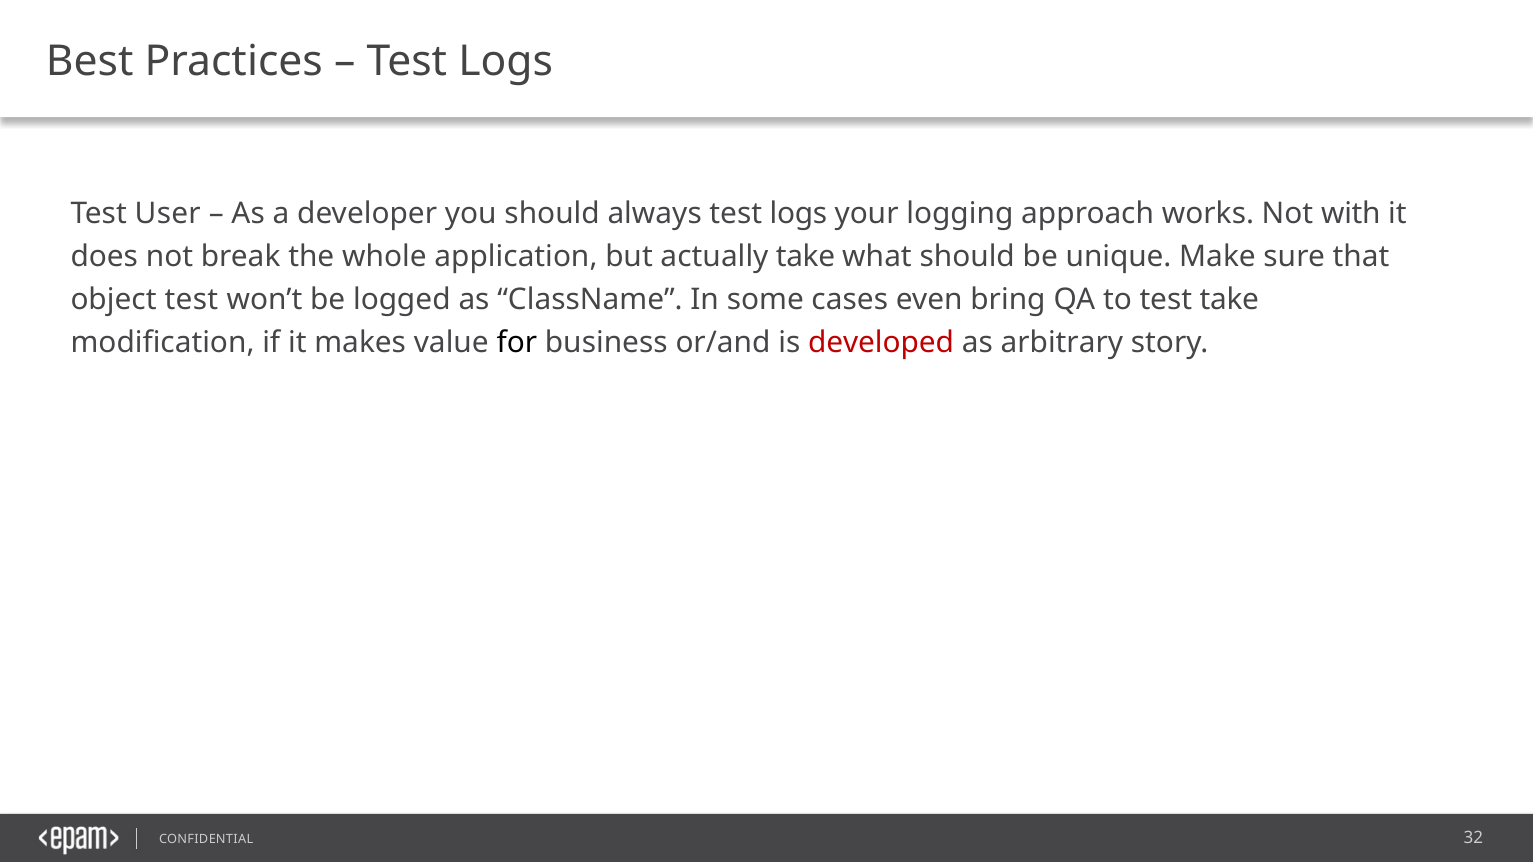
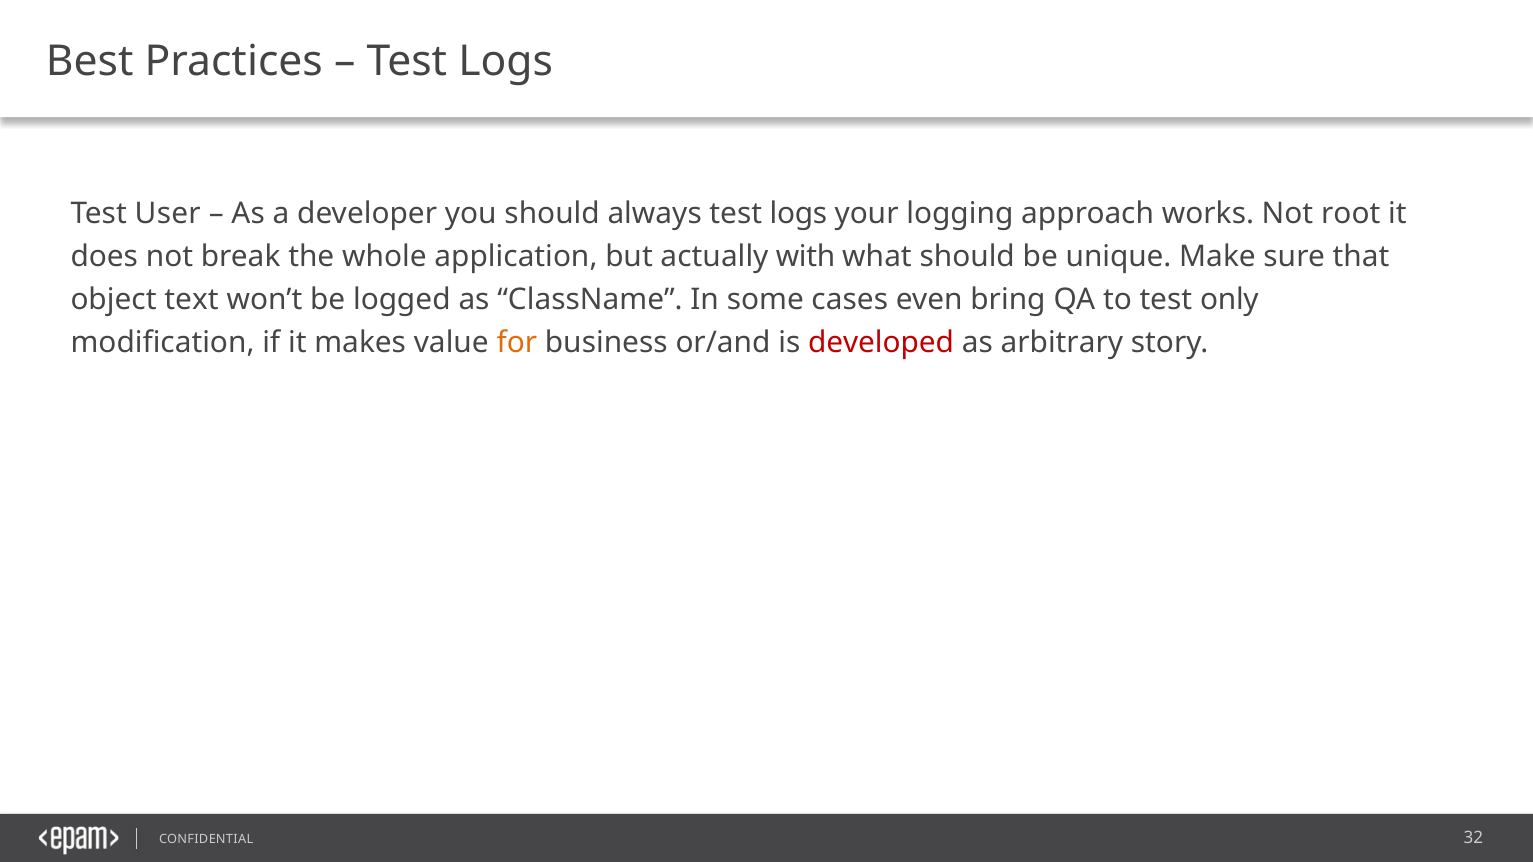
with: with -> root
actually take: take -> with
object test: test -> text
test take: take -> only
for colour: black -> orange
